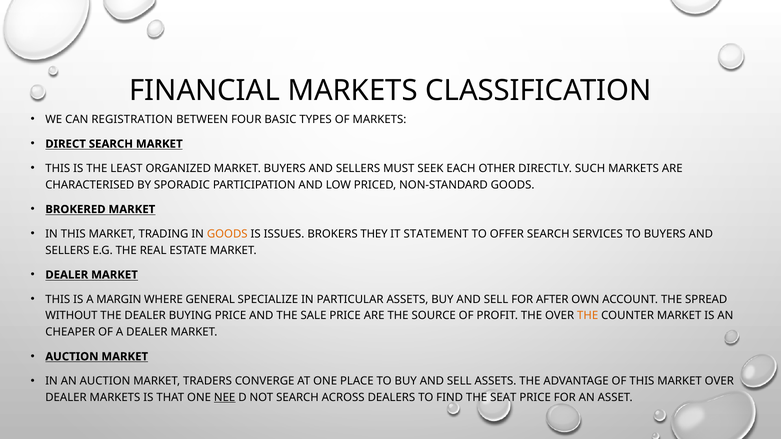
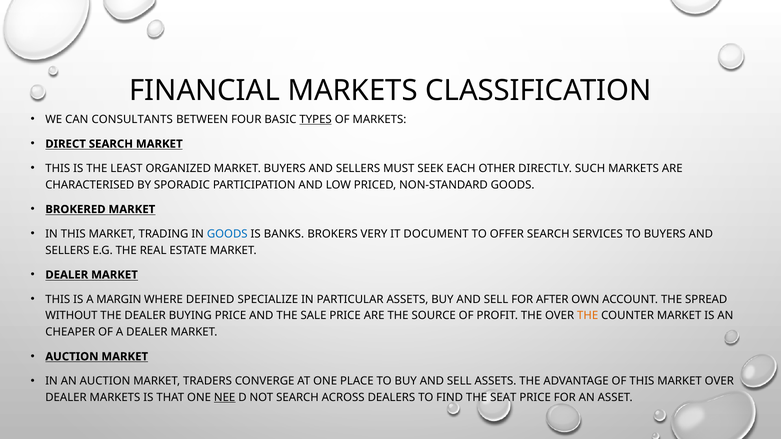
REGISTRATION: REGISTRATION -> CONSULTANTS
TYPES underline: none -> present
GOODS at (227, 234) colour: orange -> blue
ISSUES: ISSUES -> BANKS
THEY: THEY -> VERY
STATEMENT: STATEMENT -> DOCUMENT
GENERAL: GENERAL -> DEFINED
